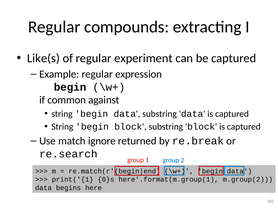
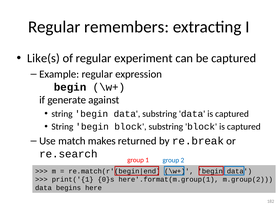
compounds: compounds -> remembers
common: common -> generate
ignore: ignore -> makes
